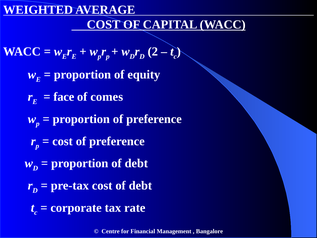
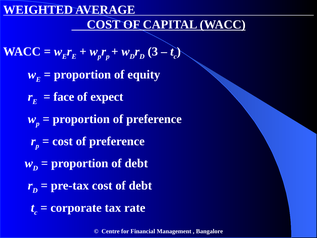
2: 2 -> 3
comes: comes -> expect
